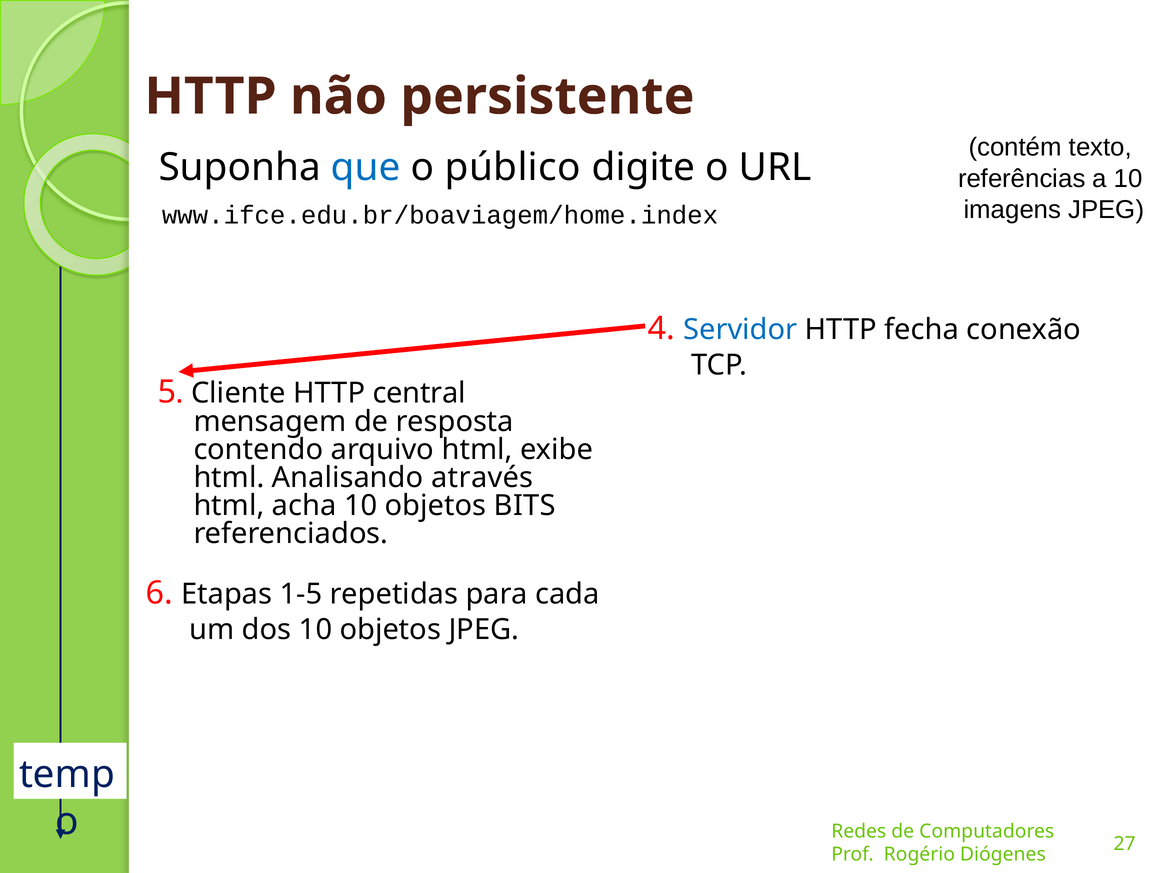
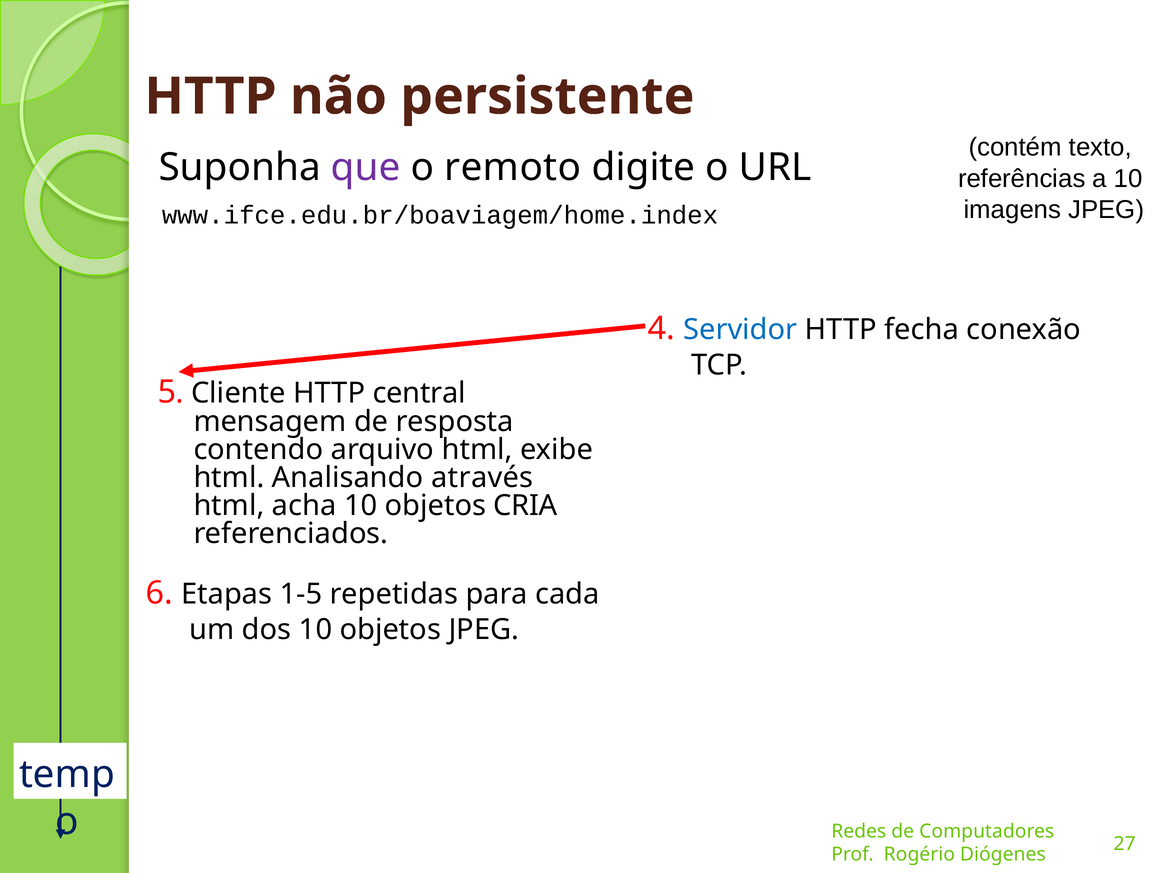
que colour: blue -> purple
público: público -> remoto
BITS: BITS -> CRIA
